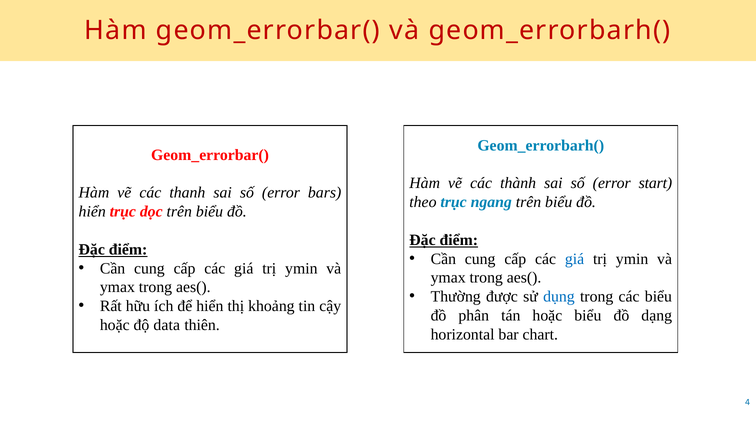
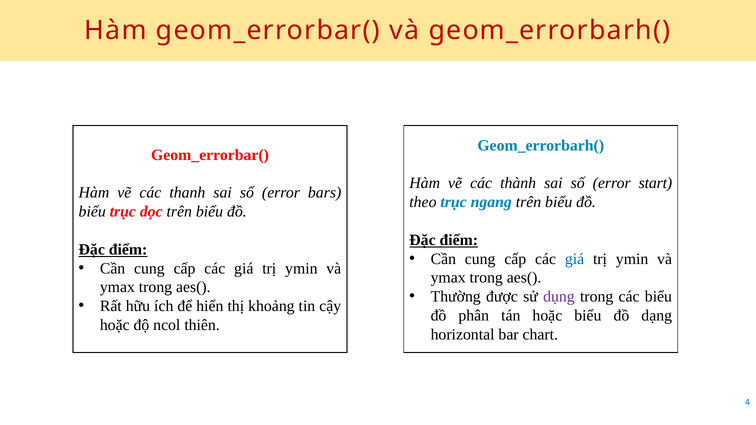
hiển at (92, 212): hiển -> biểu
dụng colour: blue -> purple
data: data -> ncol
